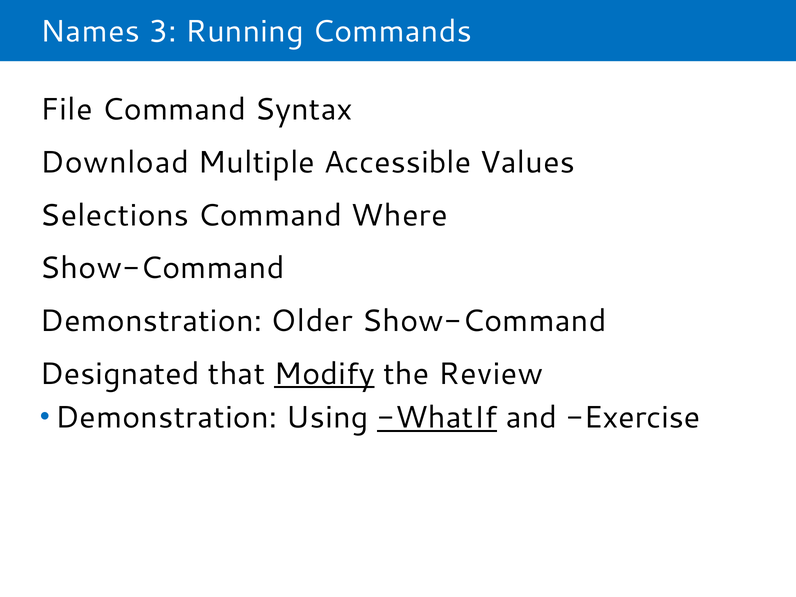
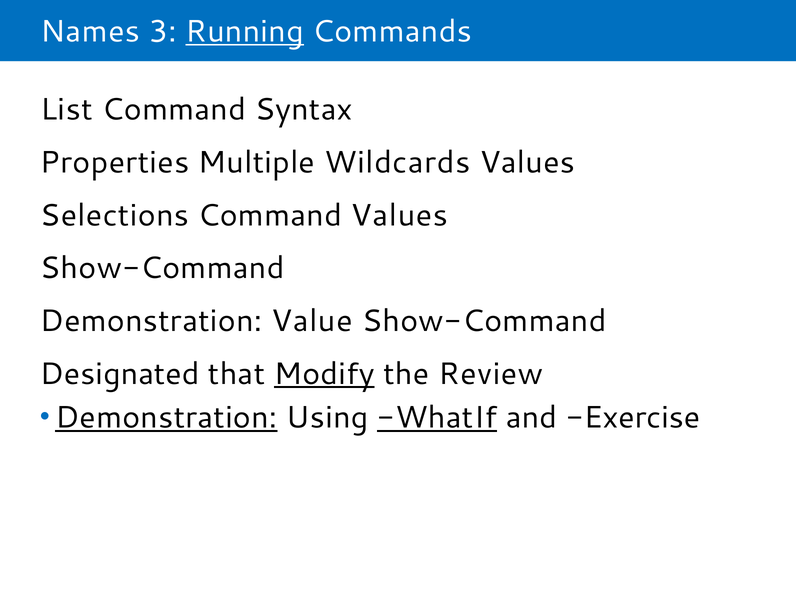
Running underline: none -> present
File: File -> List
Download: Download -> Properties
Accessible: Accessible -> Wildcards
Command Where: Where -> Values
Older: Older -> Value
Demonstration at (166, 418) underline: none -> present
